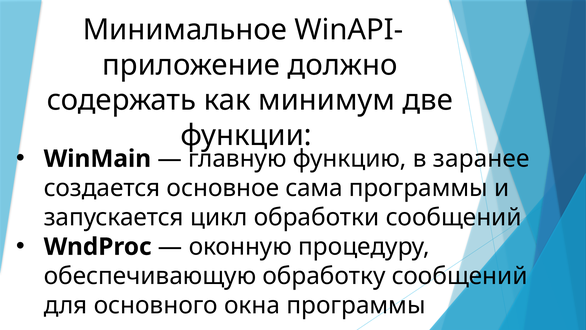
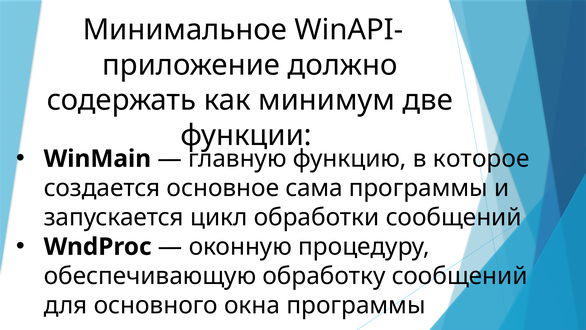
заранее: заранее -> которое
